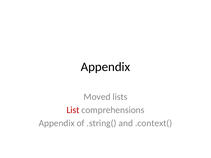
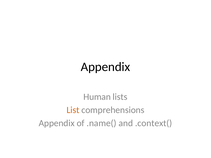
Moved: Moved -> Human
List colour: red -> orange
.string(: .string( -> .name(
